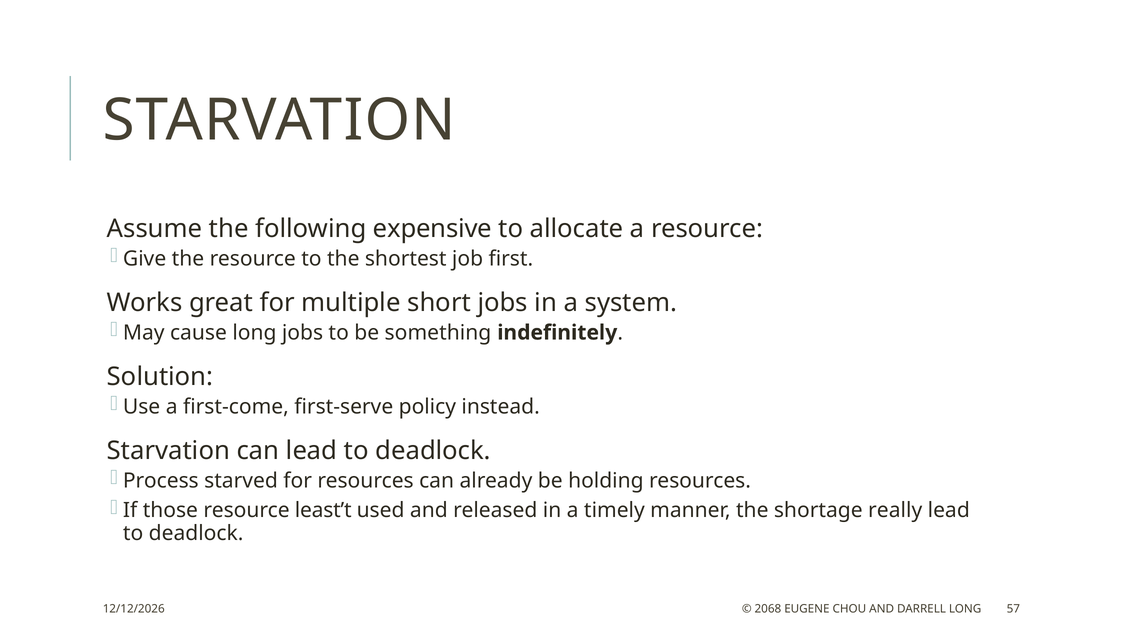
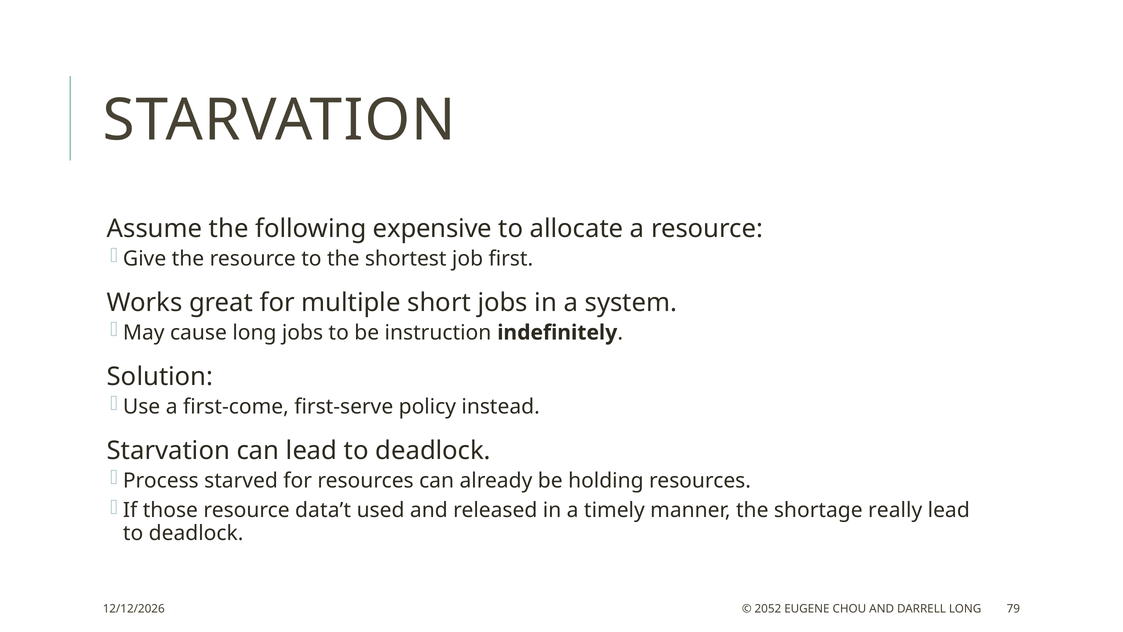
something: something -> instruction
least’t: least’t -> data’t
2068: 2068 -> 2052
57: 57 -> 79
